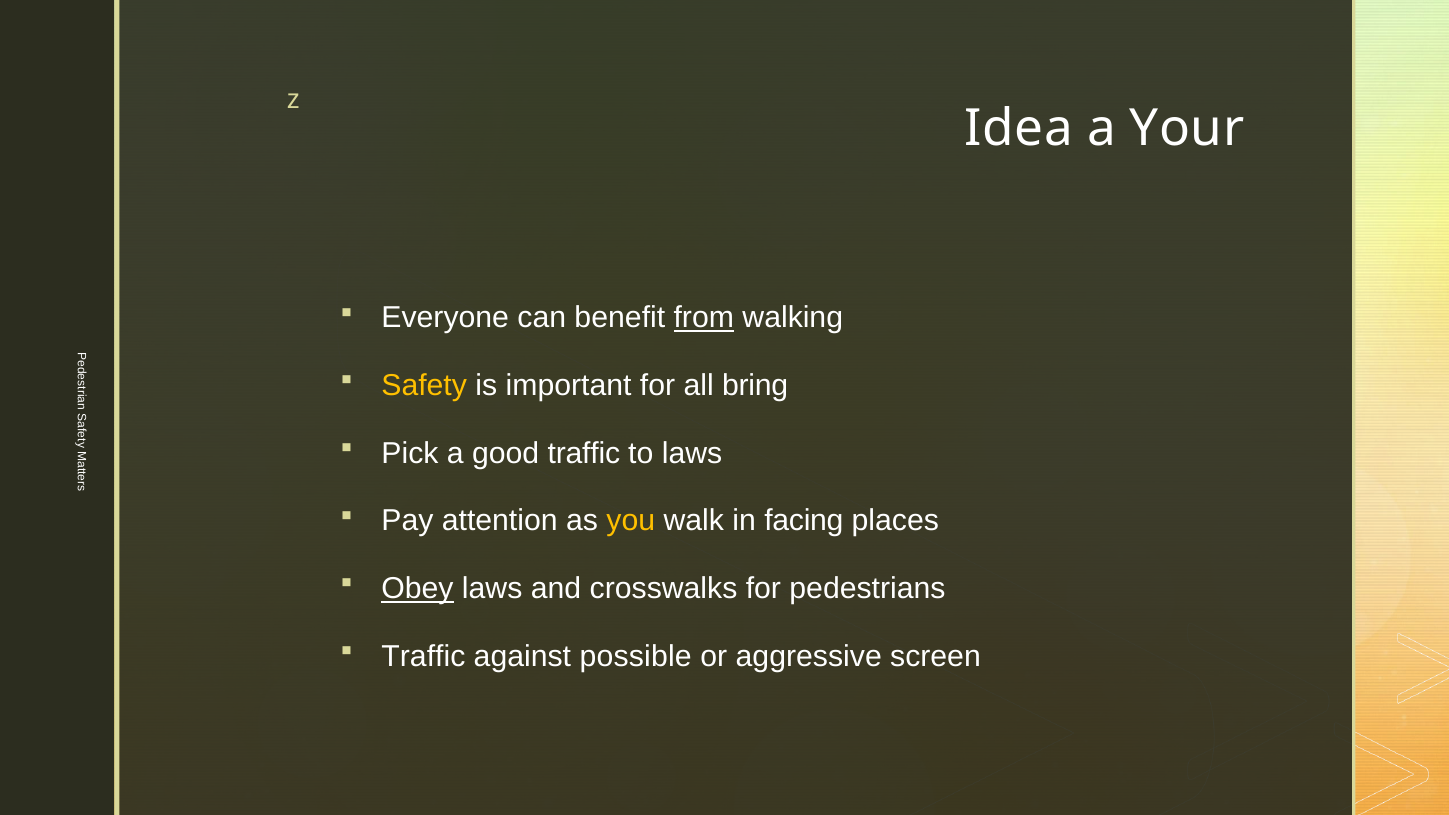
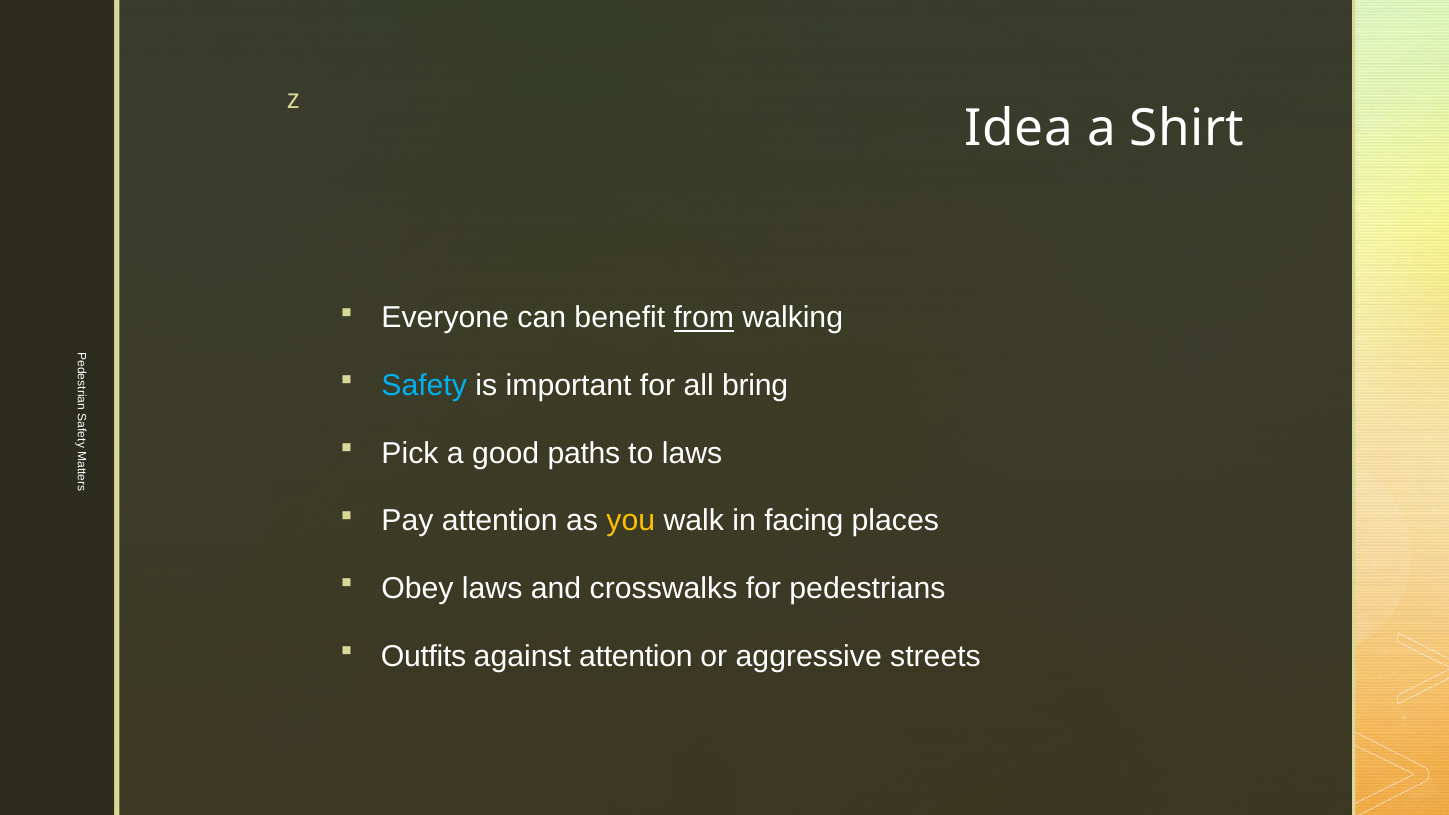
Your: Your -> Shirt
Safety colour: yellow -> light blue
good traffic: traffic -> paths
Obey underline: present -> none
Traffic at (423, 656): Traffic -> Outfits
against possible: possible -> attention
screen: screen -> streets
